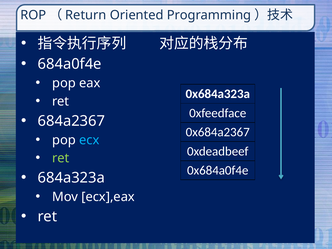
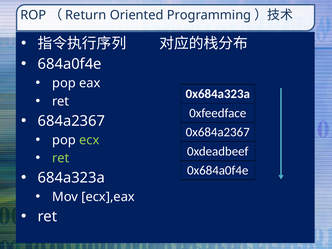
ecx colour: light blue -> light green
